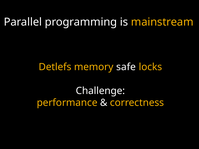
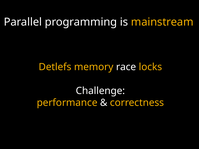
safe: safe -> race
